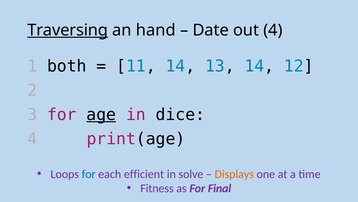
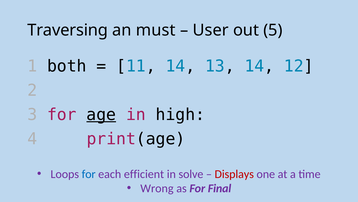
Traversing underline: present -> none
hand: hand -> must
Date: Date -> User
out 4: 4 -> 5
dice: dice -> high
Displays colour: orange -> red
Fitness: Fitness -> Wrong
